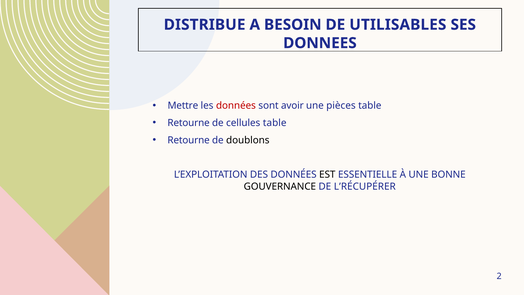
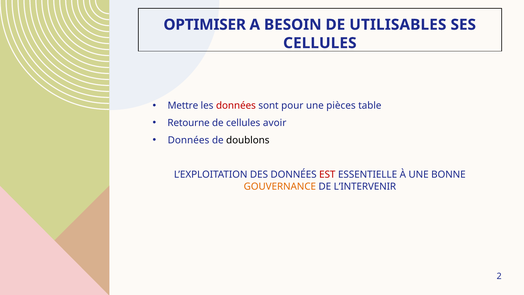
DISTRIBUE: DISTRIBUE -> OPTIMISER
DONNEES at (320, 43): DONNEES -> CELLULES
avoir: avoir -> pour
cellules table: table -> avoir
Retourne at (189, 140): Retourne -> Données
EST colour: black -> red
GOUVERNANCE colour: black -> orange
L’RÉCUPÉRER: L’RÉCUPÉRER -> L’INTERVENIR
